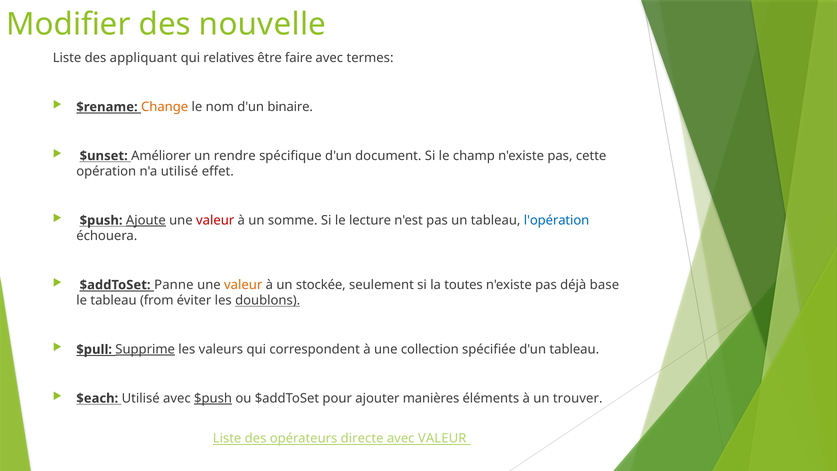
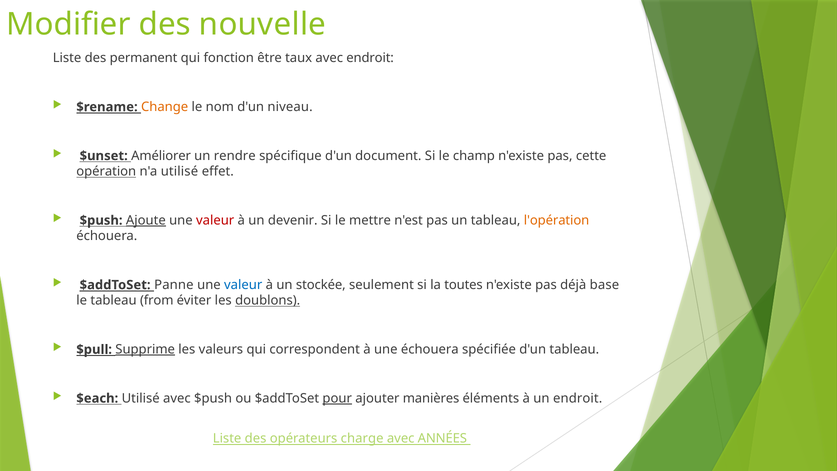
appliquant: appliquant -> permanent
relatives: relatives -> fonction
faire: faire -> taux
avec termes: termes -> endroit
binaire: binaire -> niveau
opération underline: none -> present
somme: somme -> devenir
lecture: lecture -> mettre
l'opération colour: blue -> orange
valeur at (243, 285) colour: orange -> blue
une collection: collection -> échouera
$push at (213, 398) underline: present -> none
pour underline: none -> present
un trouver: trouver -> endroit
directe: directe -> charge
avec VALEUR: VALEUR -> ANNÉES
